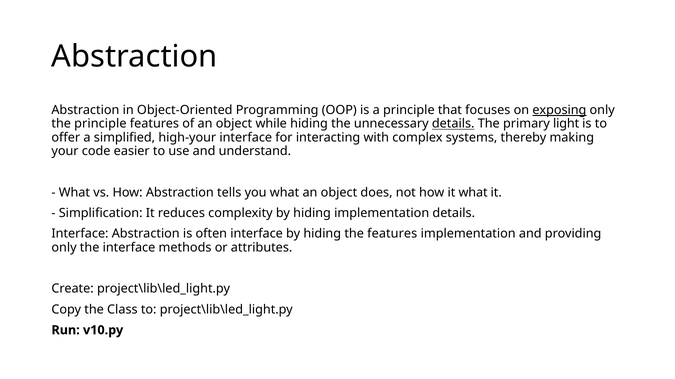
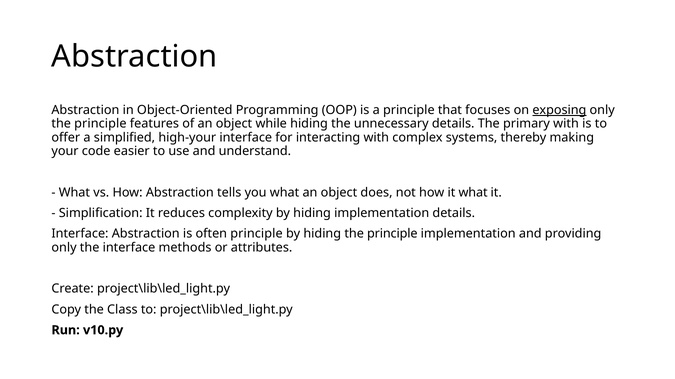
details at (453, 124) underline: present -> none
primary light: light -> with
often interface: interface -> principle
hiding the features: features -> principle
